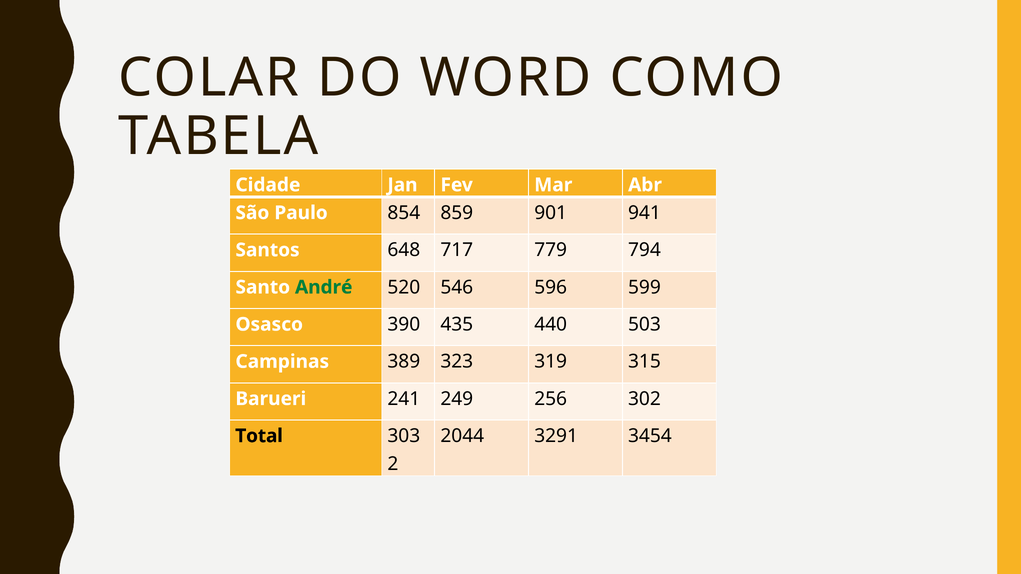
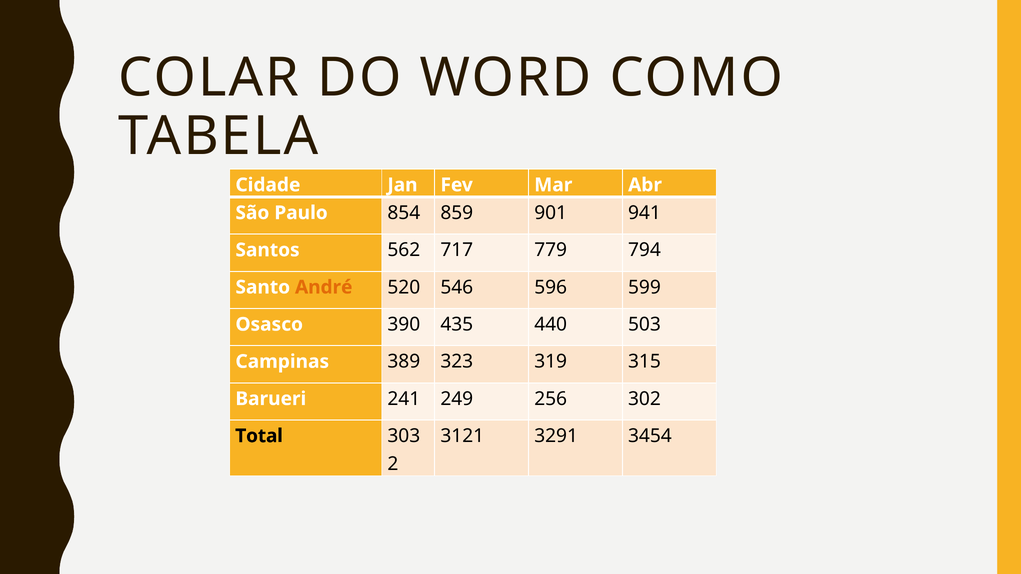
648: 648 -> 562
André colour: green -> orange
2044: 2044 -> 3121
